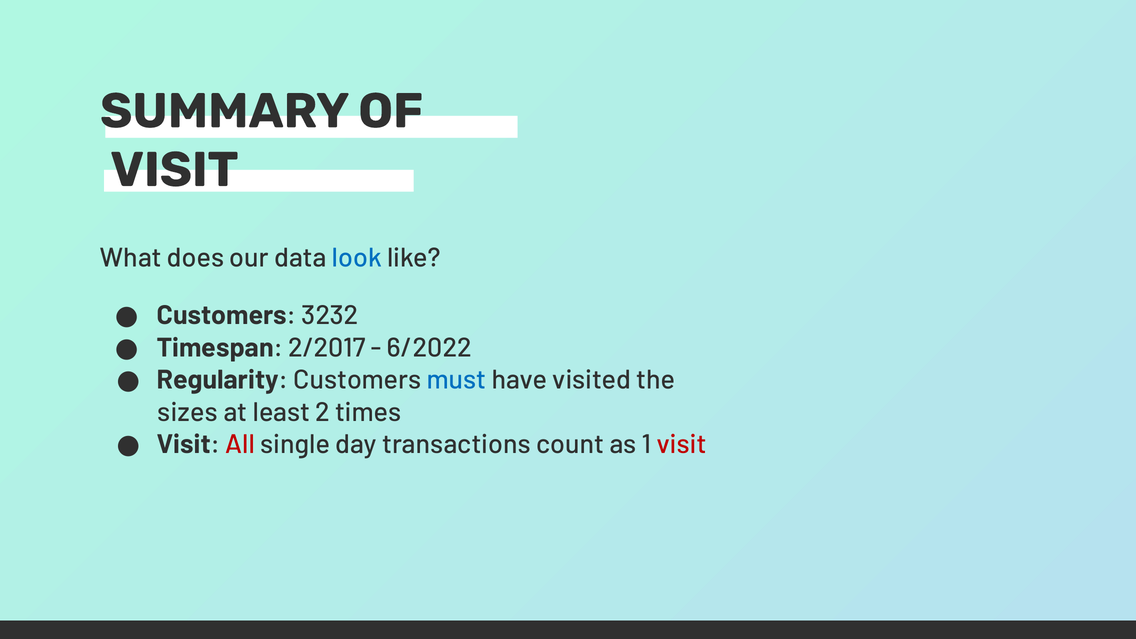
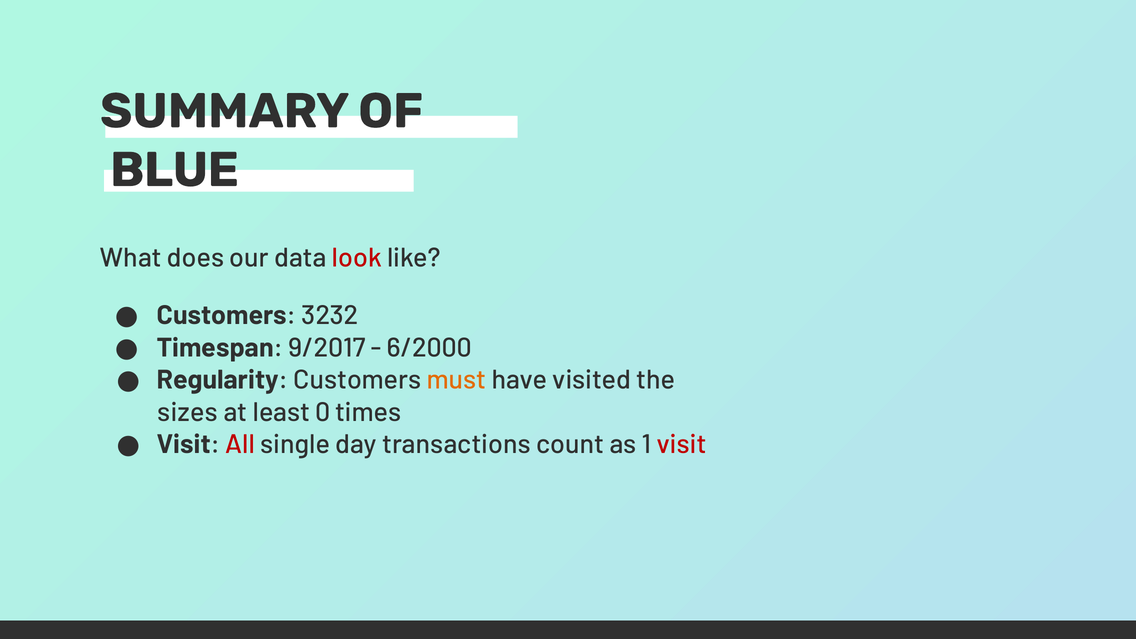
VISIT at (174, 170): VISIT -> BLUE
look colour: blue -> red
2/2017: 2/2017 -> 9/2017
6/2022: 6/2022 -> 6/2000
must colour: blue -> orange
2: 2 -> 0
